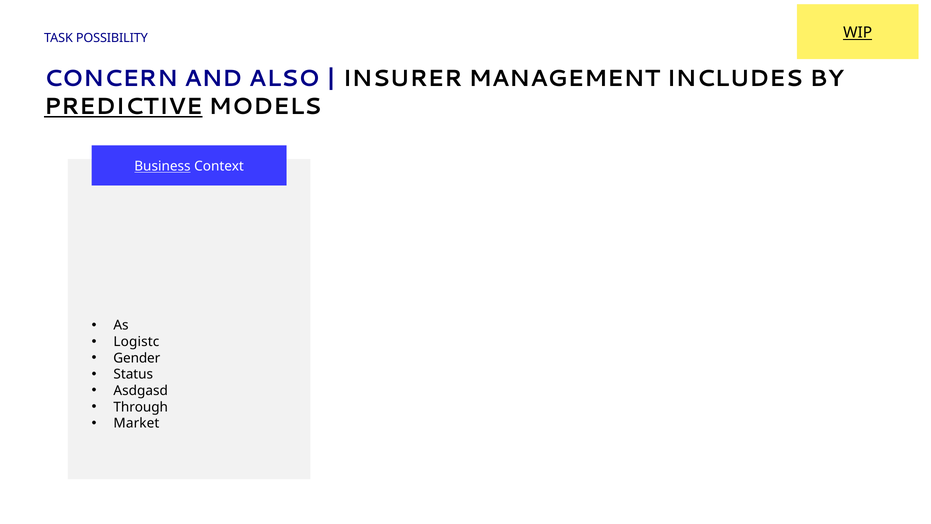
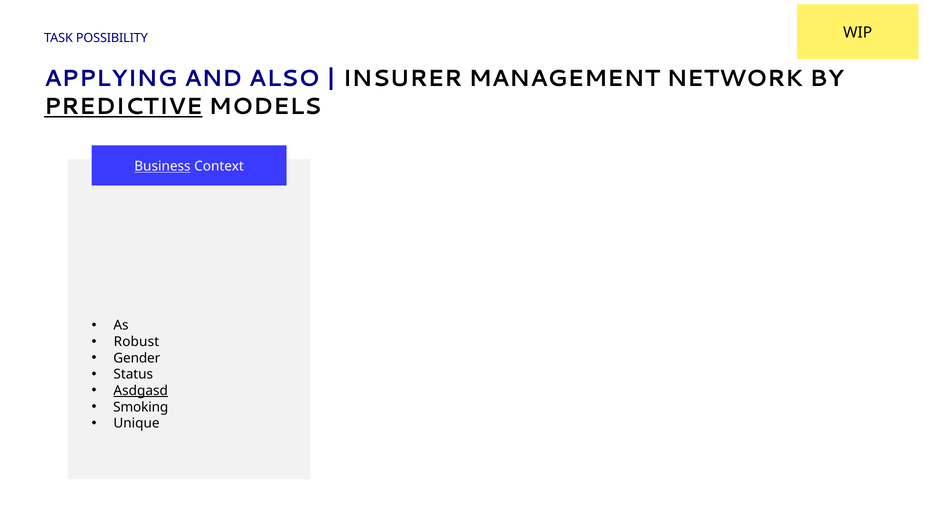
WIP underline: present -> none
CONCERN: CONCERN -> APPLYING
INCLUDES: INCLUDES -> NETWORK
Logistc: Logistc -> Robust
Asdgasd underline: none -> present
Through: Through -> Smoking
Market: Market -> Unique
